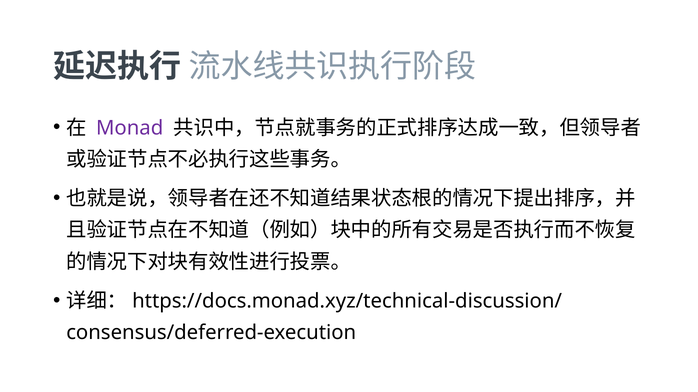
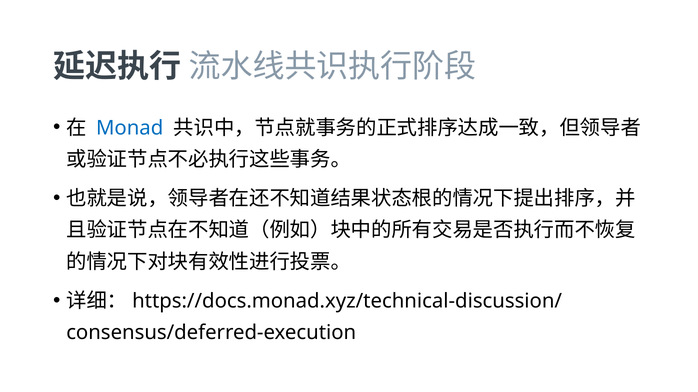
Monad colour: purple -> blue
